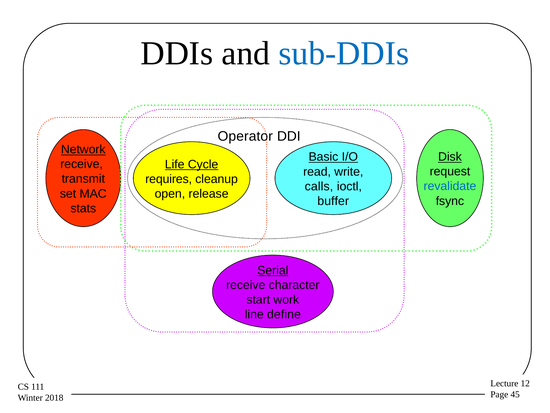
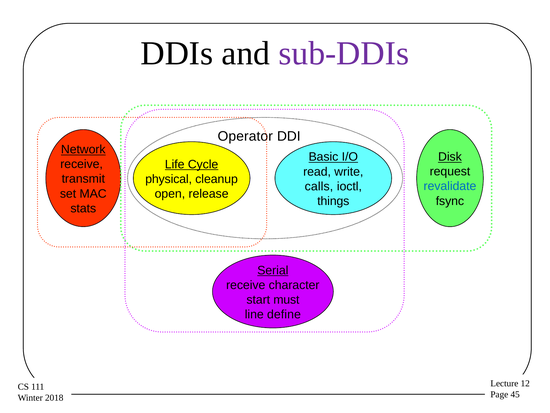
sub-DDIs colour: blue -> purple
requires: requires -> physical
buffer: buffer -> things
work: work -> must
